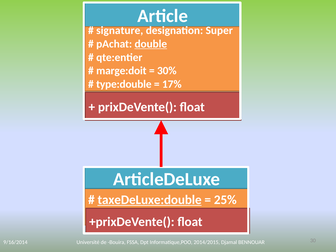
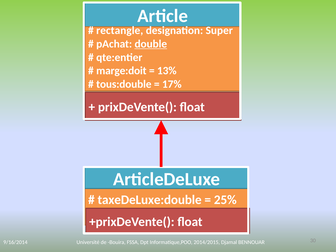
signature: signature -> rectangle
30%: 30% -> 13%
type:double: type:double -> tous:double
taxeDeLuxe:double underline: present -> none
